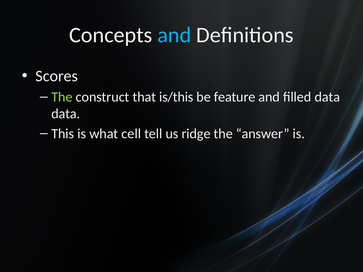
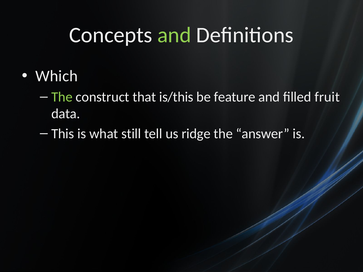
and at (174, 35) colour: light blue -> light green
Scores: Scores -> Which
filled data: data -> fruit
cell: cell -> still
